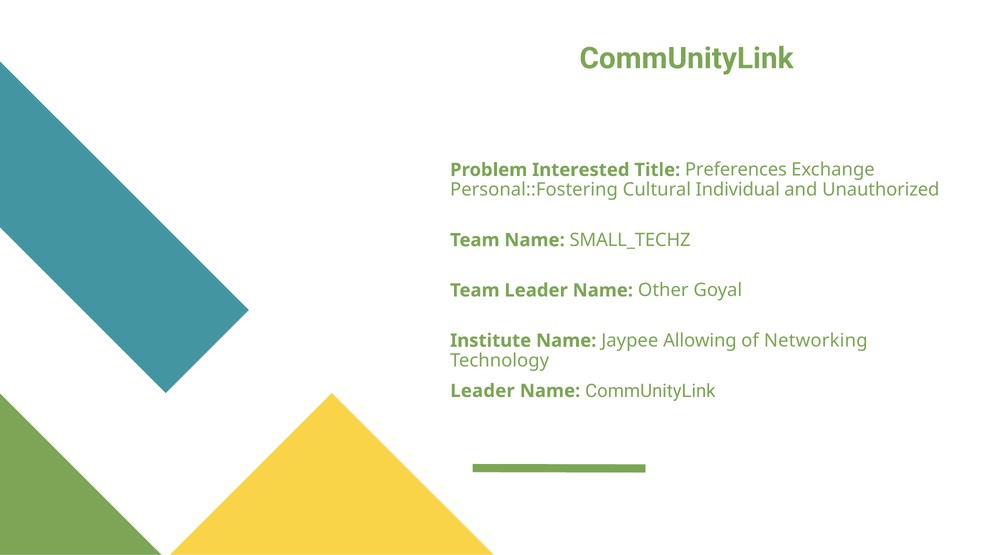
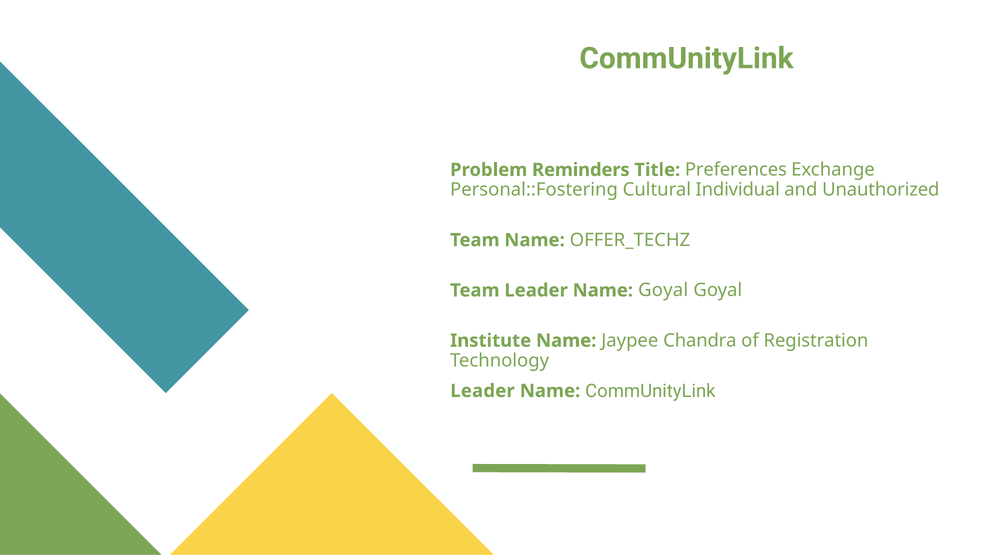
Interested: Interested -> Reminders
SMALL_TECHZ: SMALL_TECHZ -> OFFER_TECHZ
Name Other: Other -> Goyal
Allowing: Allowing -> Chandra
Networking: Networking -> Registration
